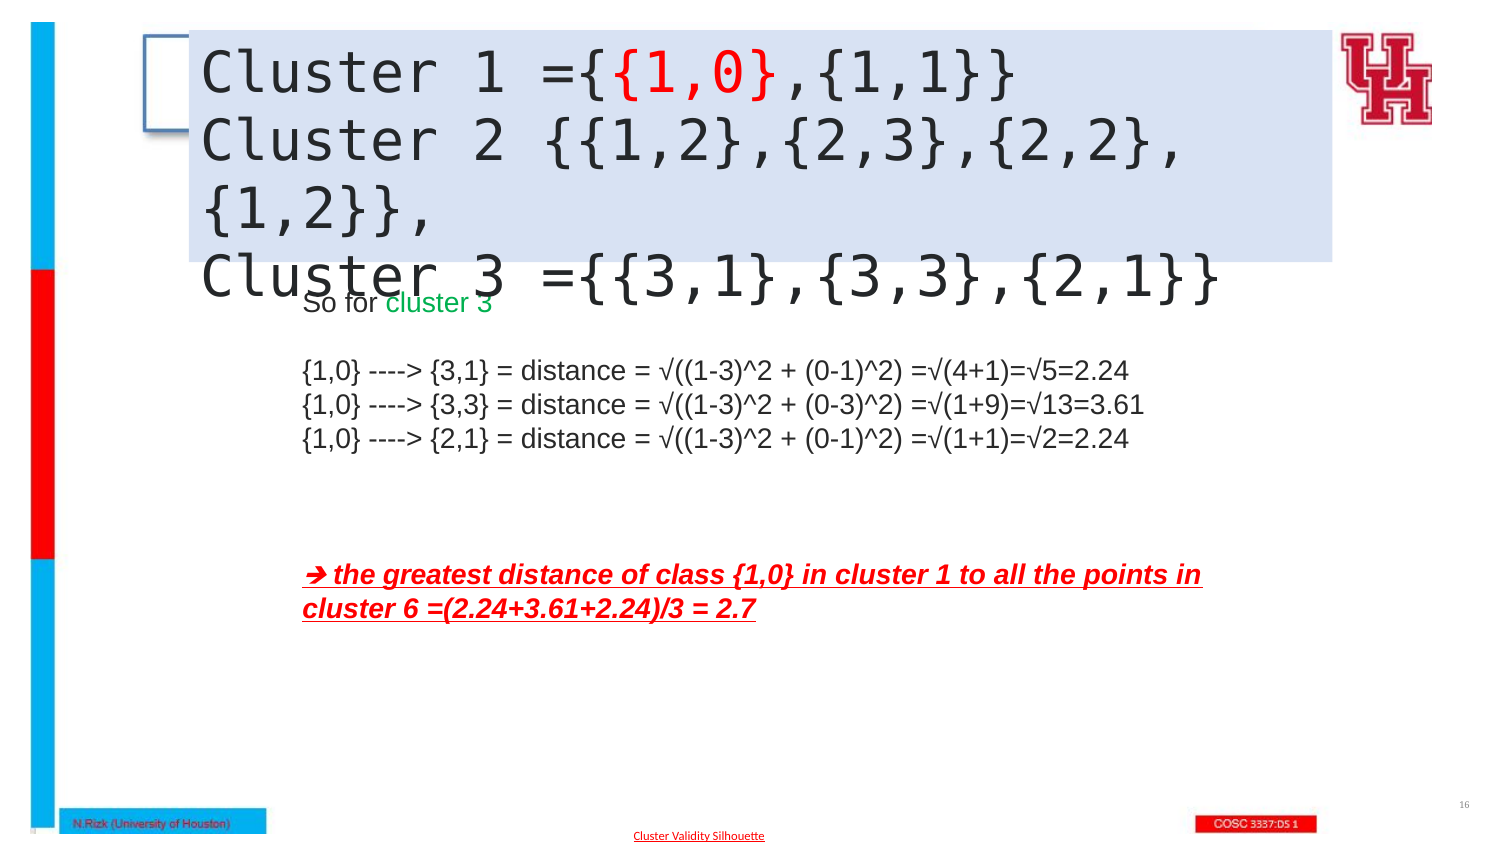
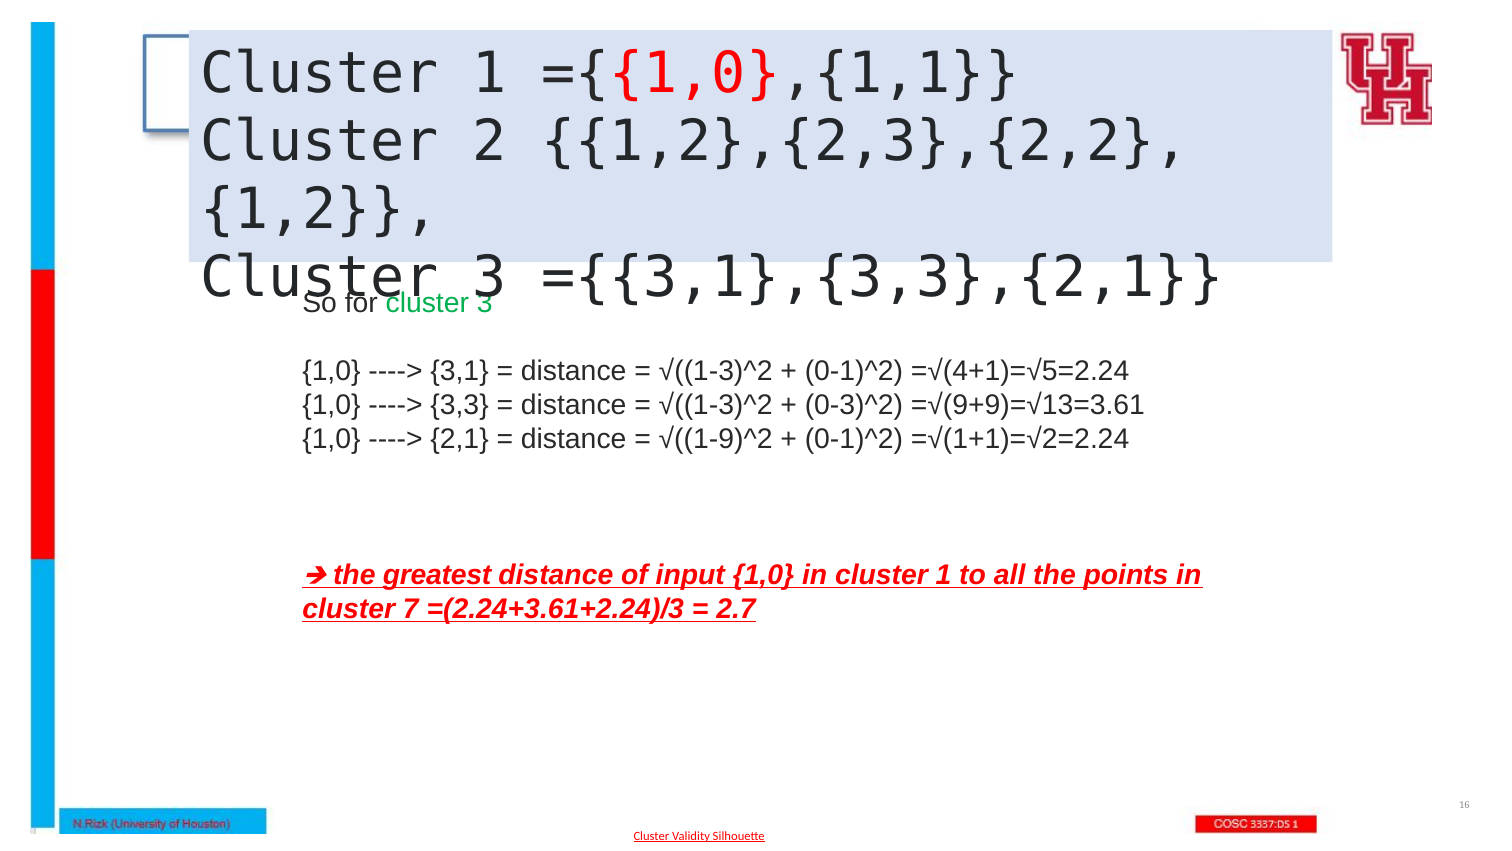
=√(1+9)=√13=3.61: =√(1+9)=√13=3.61 -> =√(9+9)=√13=3.61
√((1-3)^2 at (716, 439): √((1-3)^2 -> √((1-9)^2
class: class -> input
6: 6 -> 7
